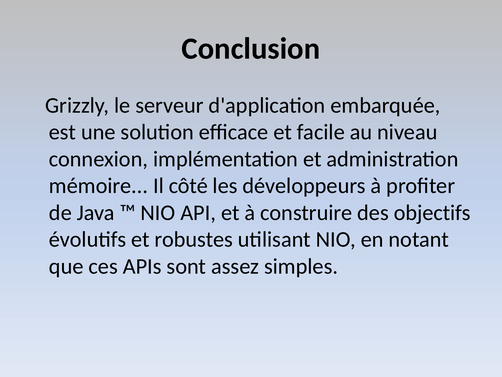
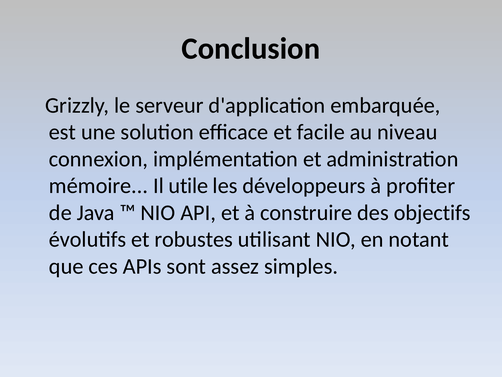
côté: côté -> utile
